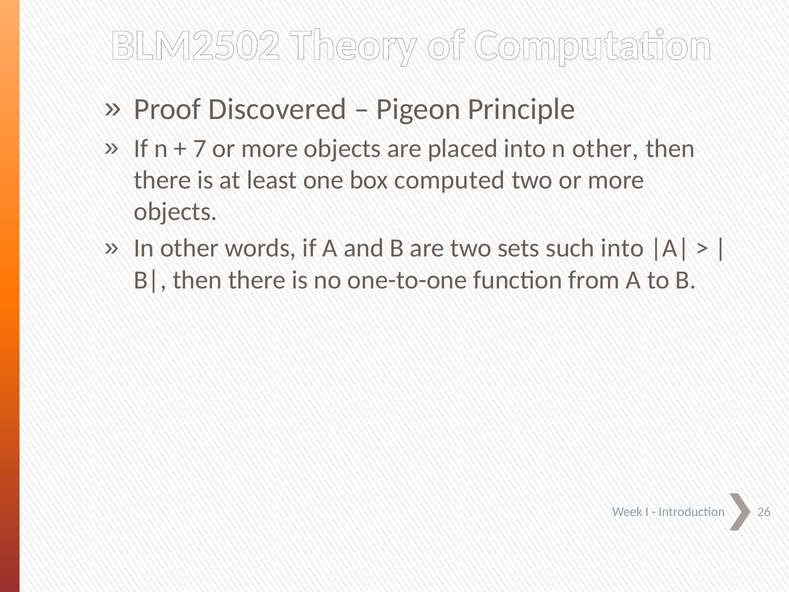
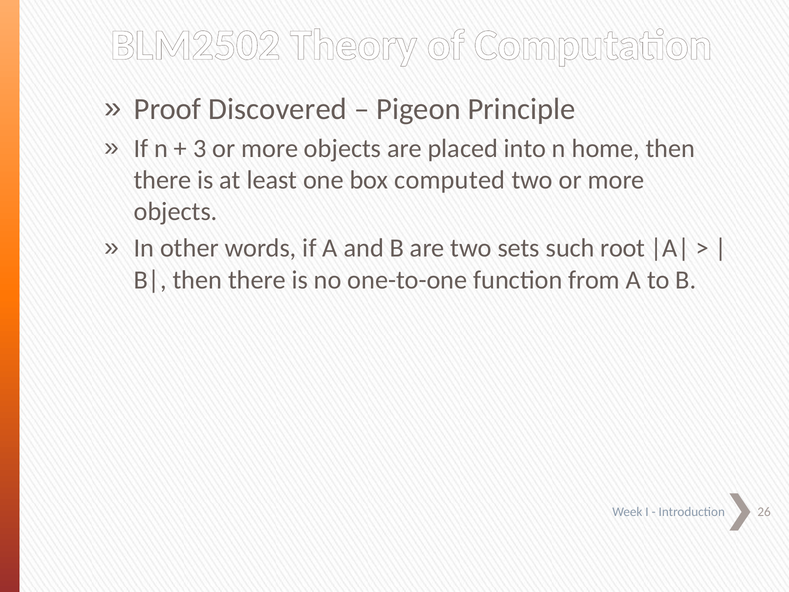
7: 7 -> 3
n other: other -> home
such into: into -> root
